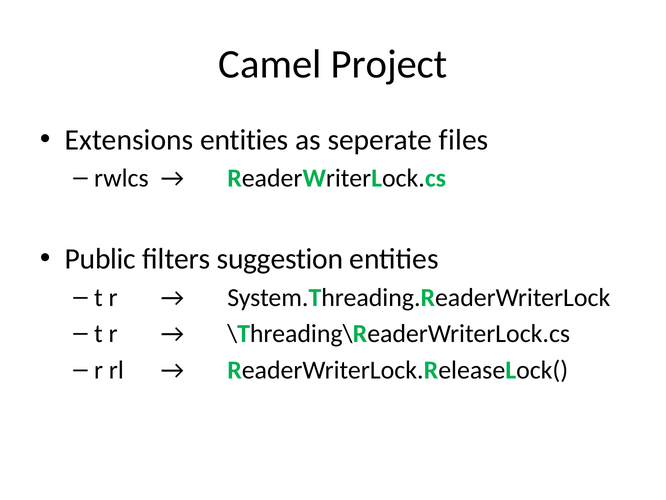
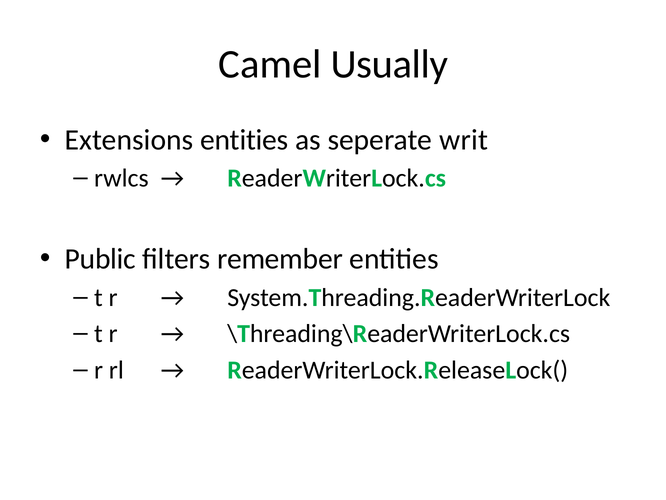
Project: Project -> Usually
files: files -> writ
suggestion: suggestion -> remember
